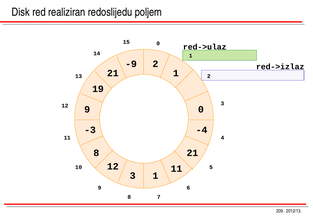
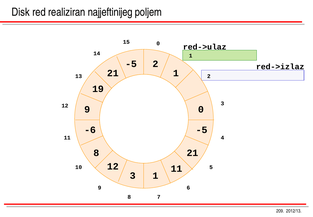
redoslijedu: redoslijedu -> najjeftinijeg
-9 at (131, 64): -9 -> -5
-3: -3 -> -6
-4 at (202, 130): -4 -> -5
